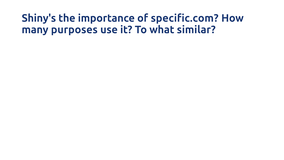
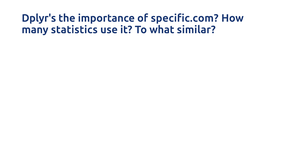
Shiny's: Shiny's -> Dplyr's
purposes: purposes -> statistics
